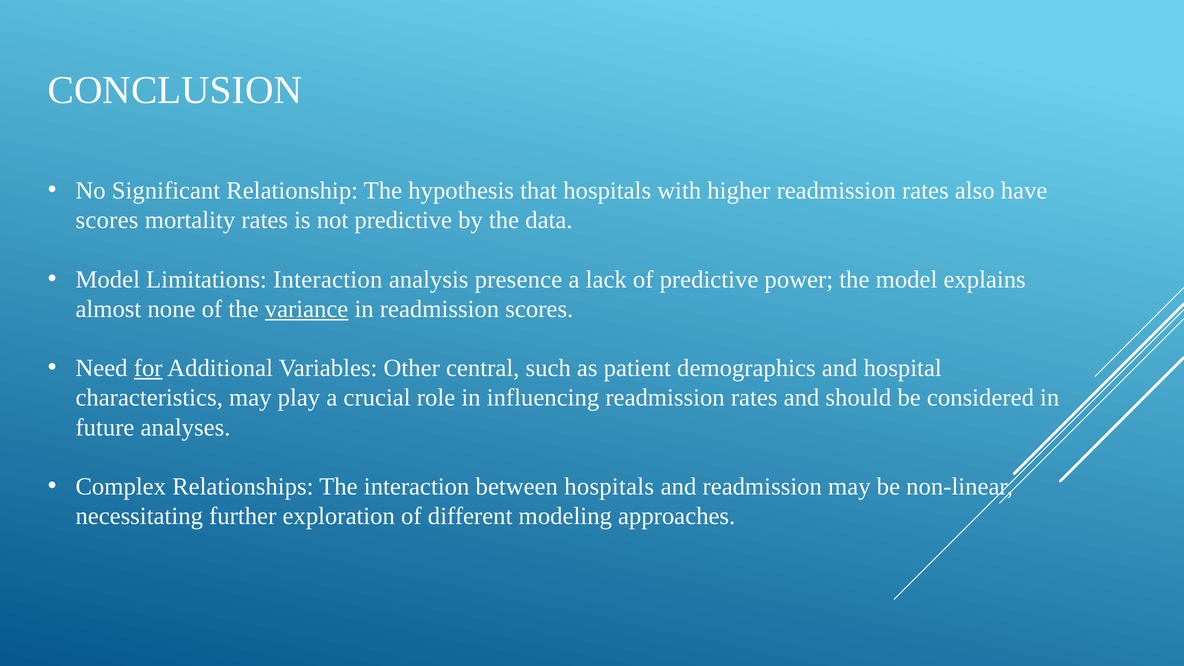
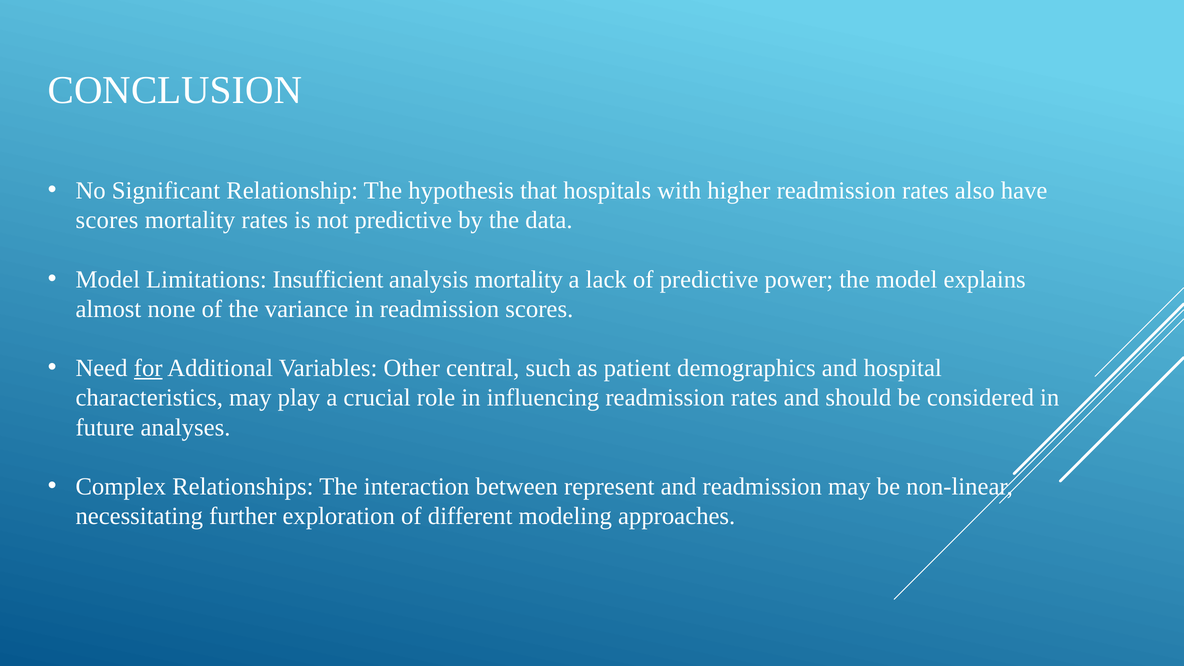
Limitations Interaction: Interaction -> Insufficient
analysis presence: presence -> mortality
variance underline: present -> none
between hospitals: hospitals -> represent
